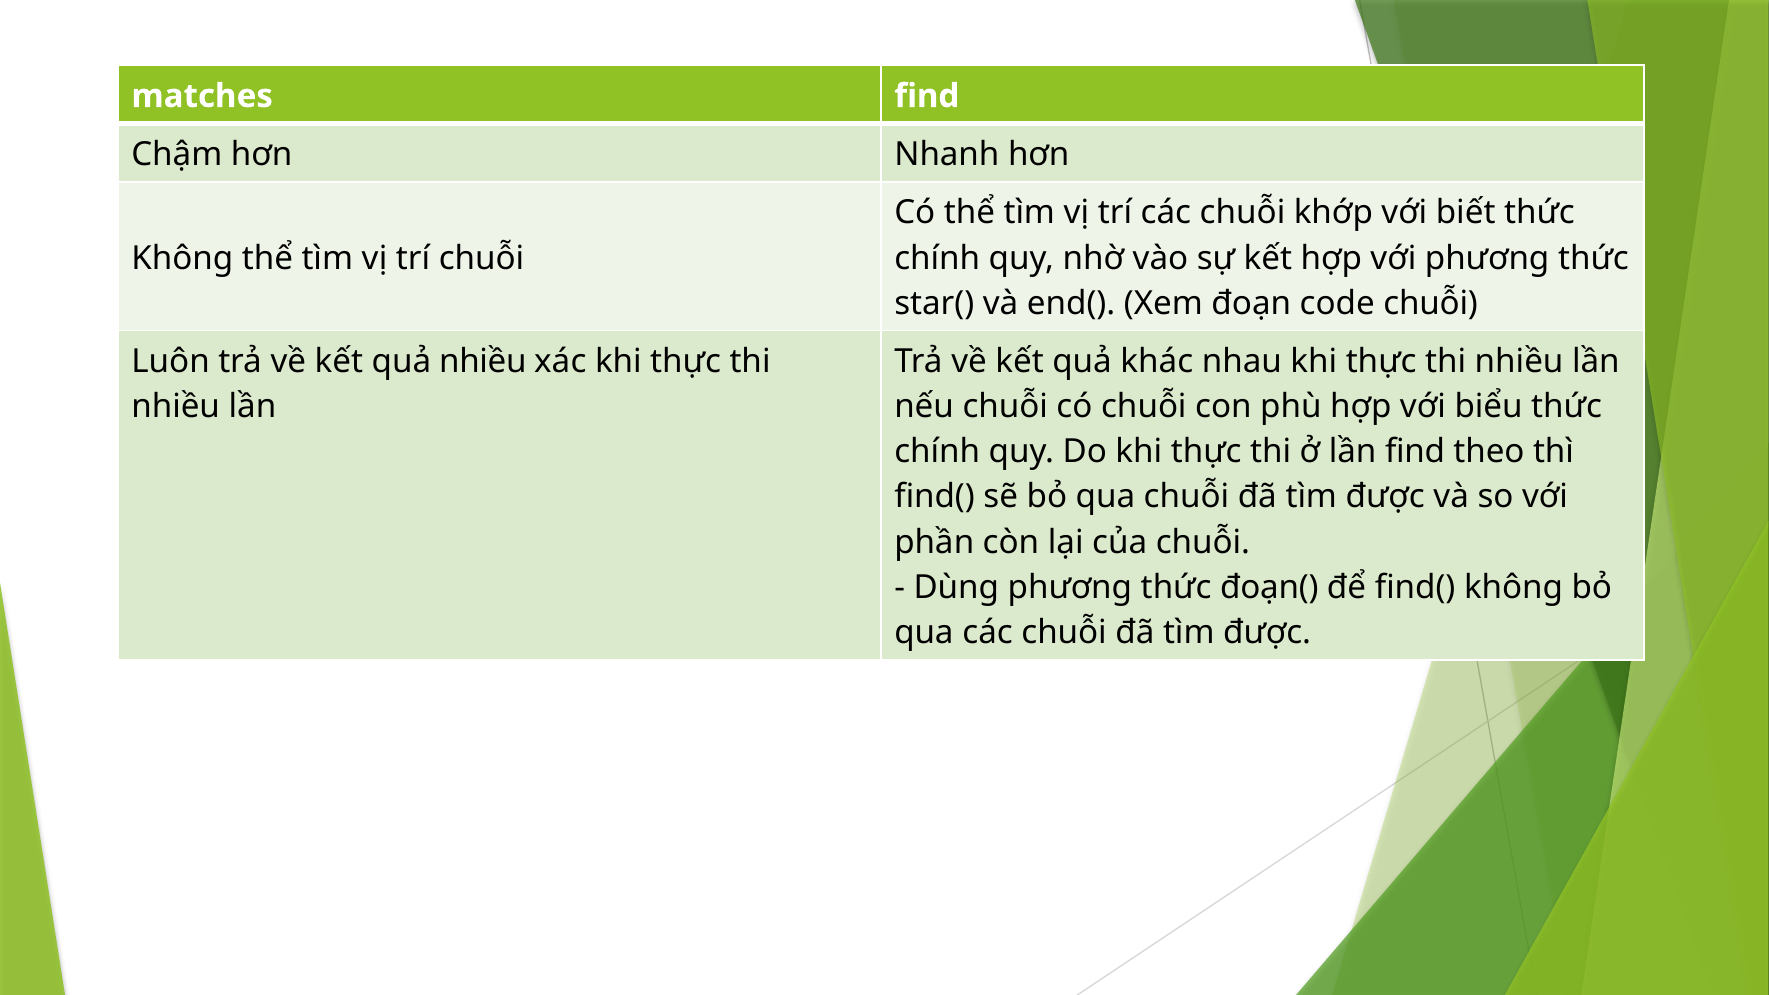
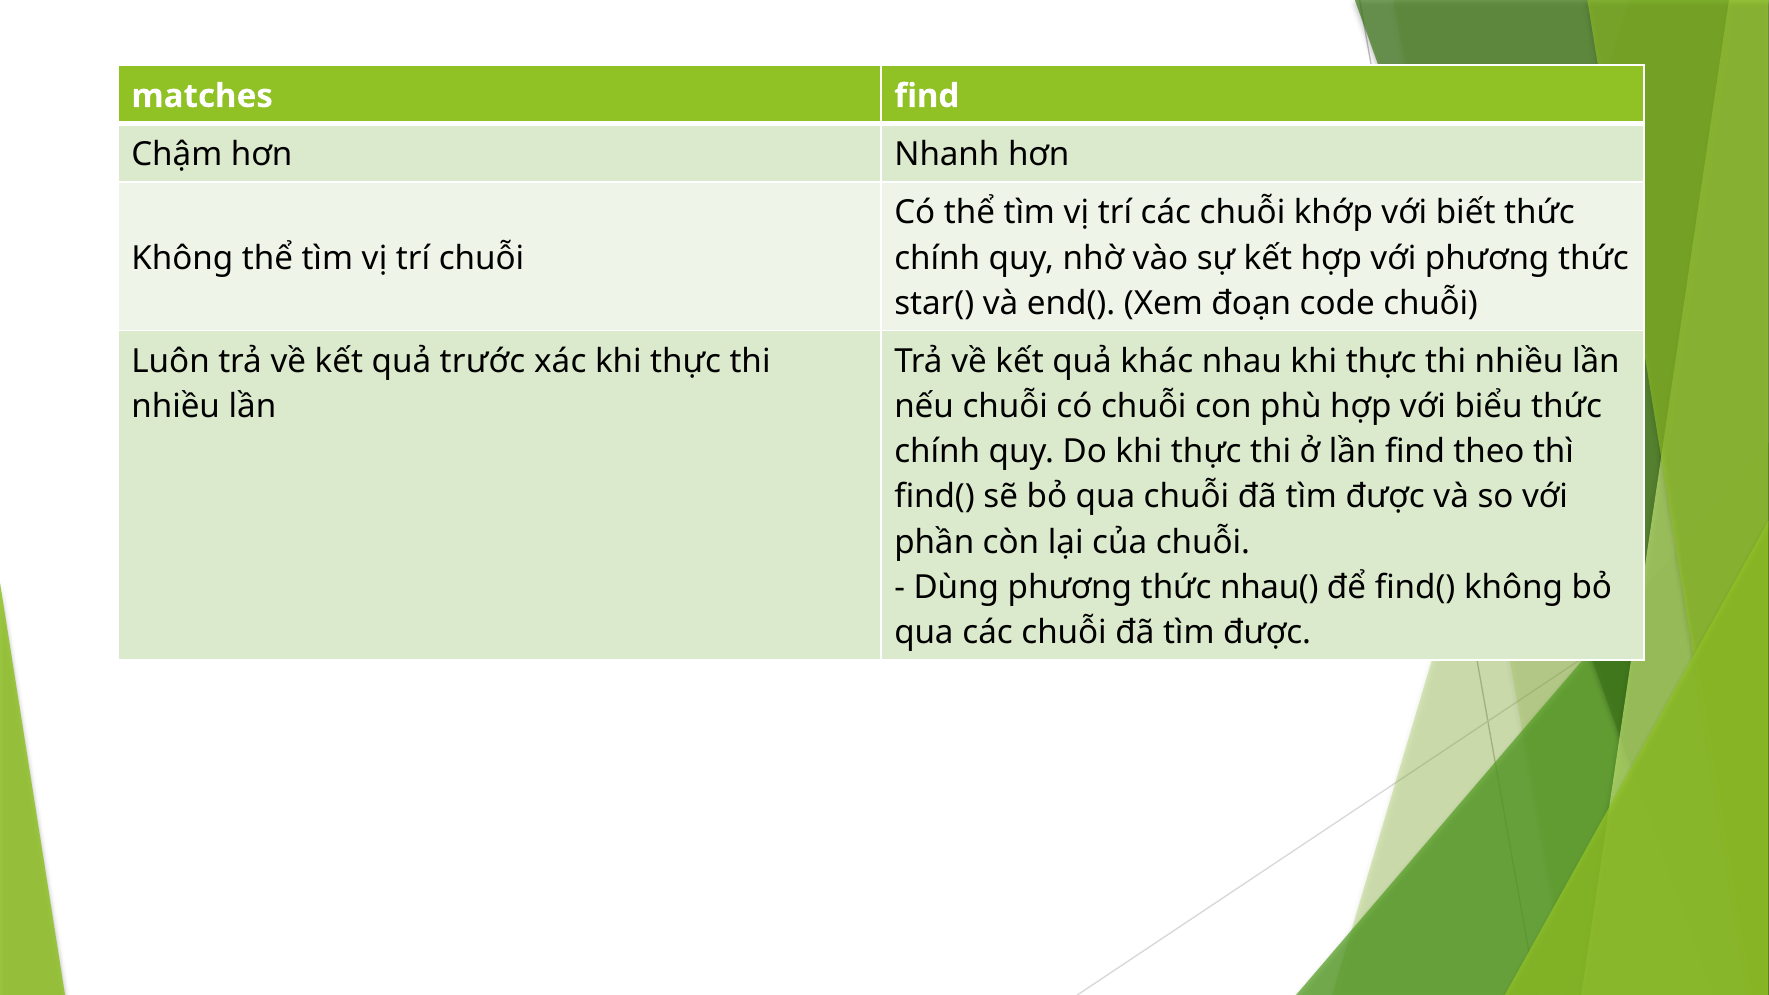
quả nhiều: nhiều -> trước
đoạn(: đoạn( -> nhau(
